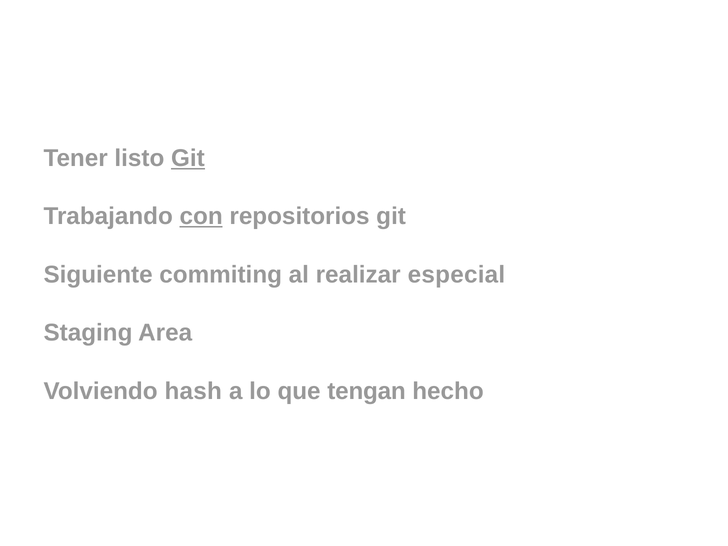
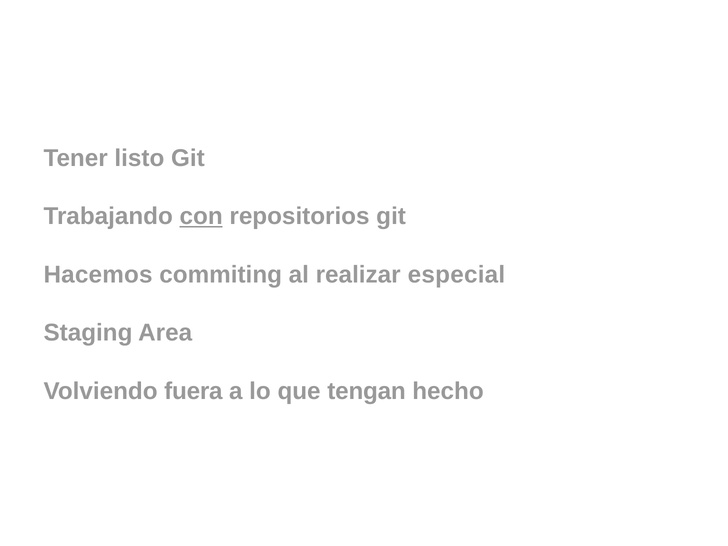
Git at (188, 158) underline: present -> none
Siguiente: Siguiente -> Hacemos
hash: hash -> fuera
